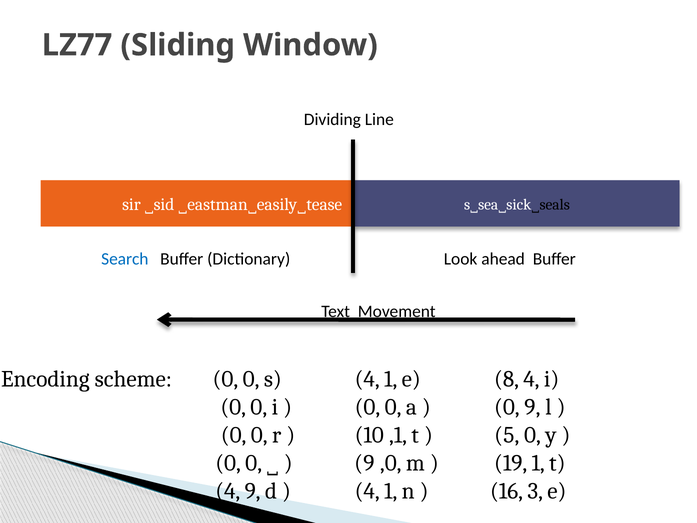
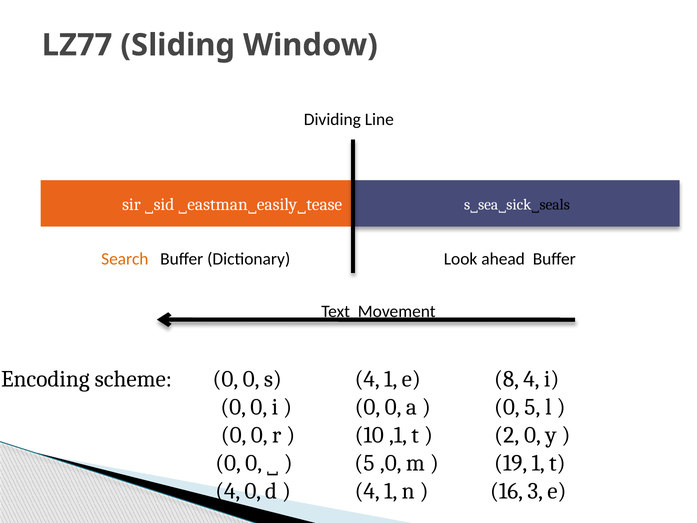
Search colour: blue -> orange
0 9: 9 -> 5
5: 5 -> 2
9 at (364, 463): 9 -> 5
4 9: 9 -> 0
